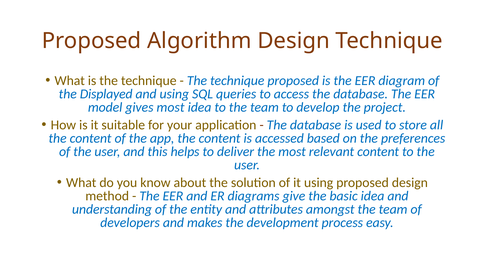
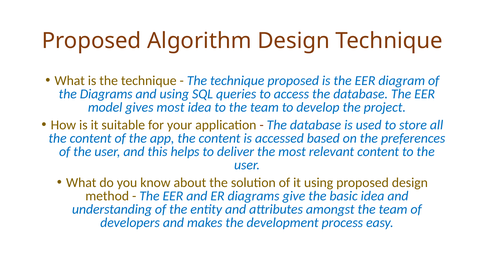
the Displayed: Displayed -> Diagrams
